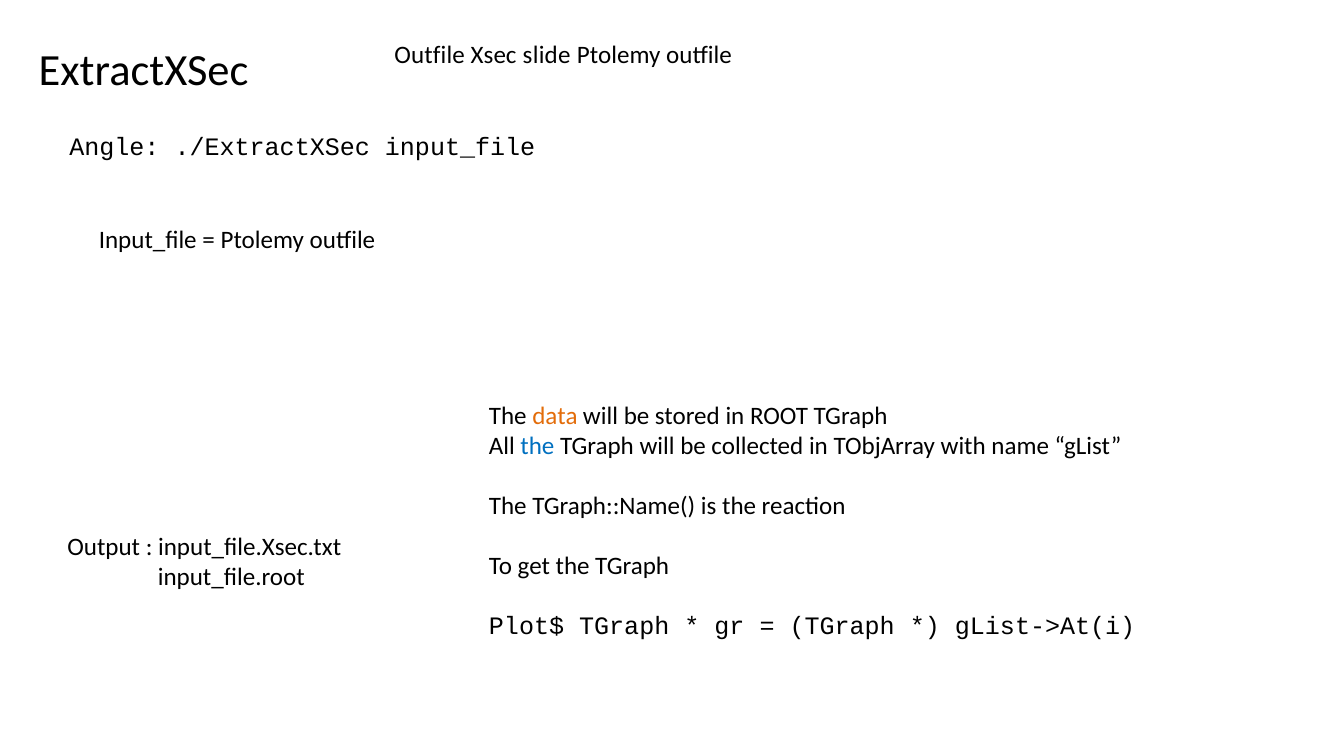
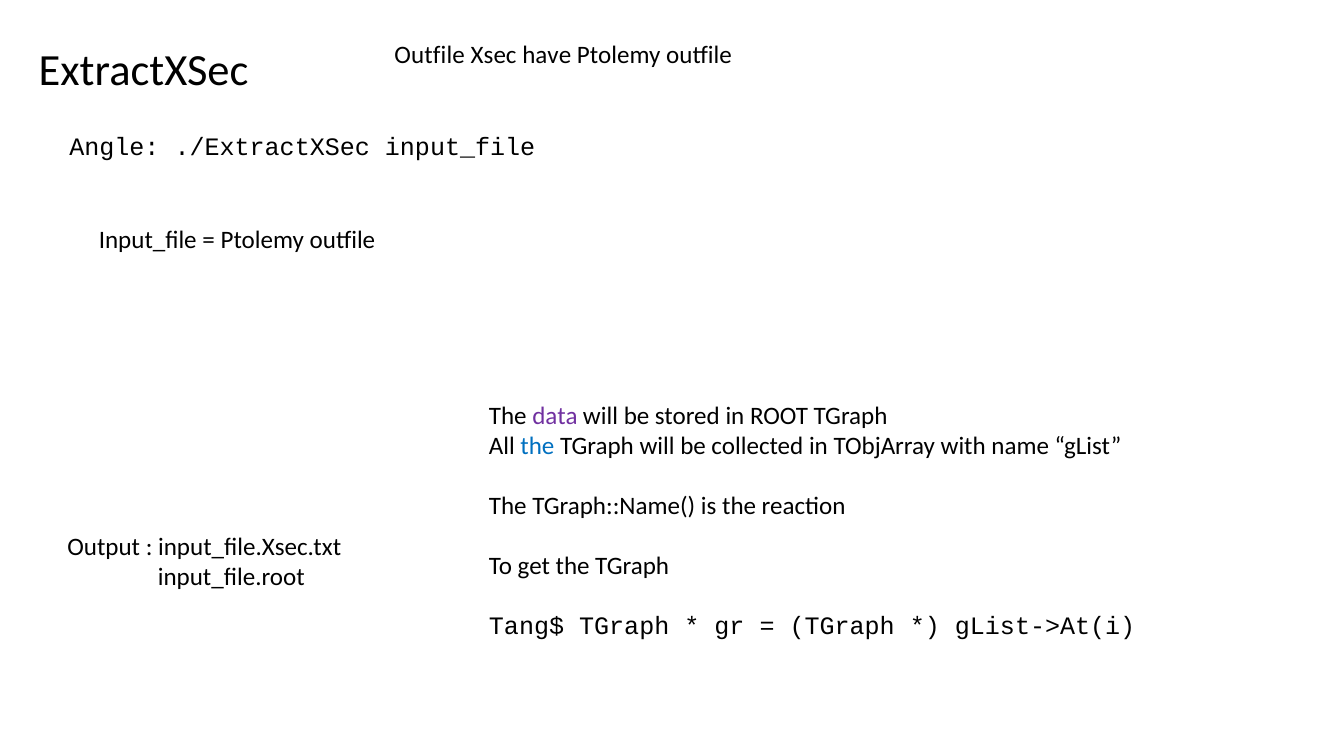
slide: slide -> have
data colour: orange -> purple
Plot$: Plot$ -> Tang$
